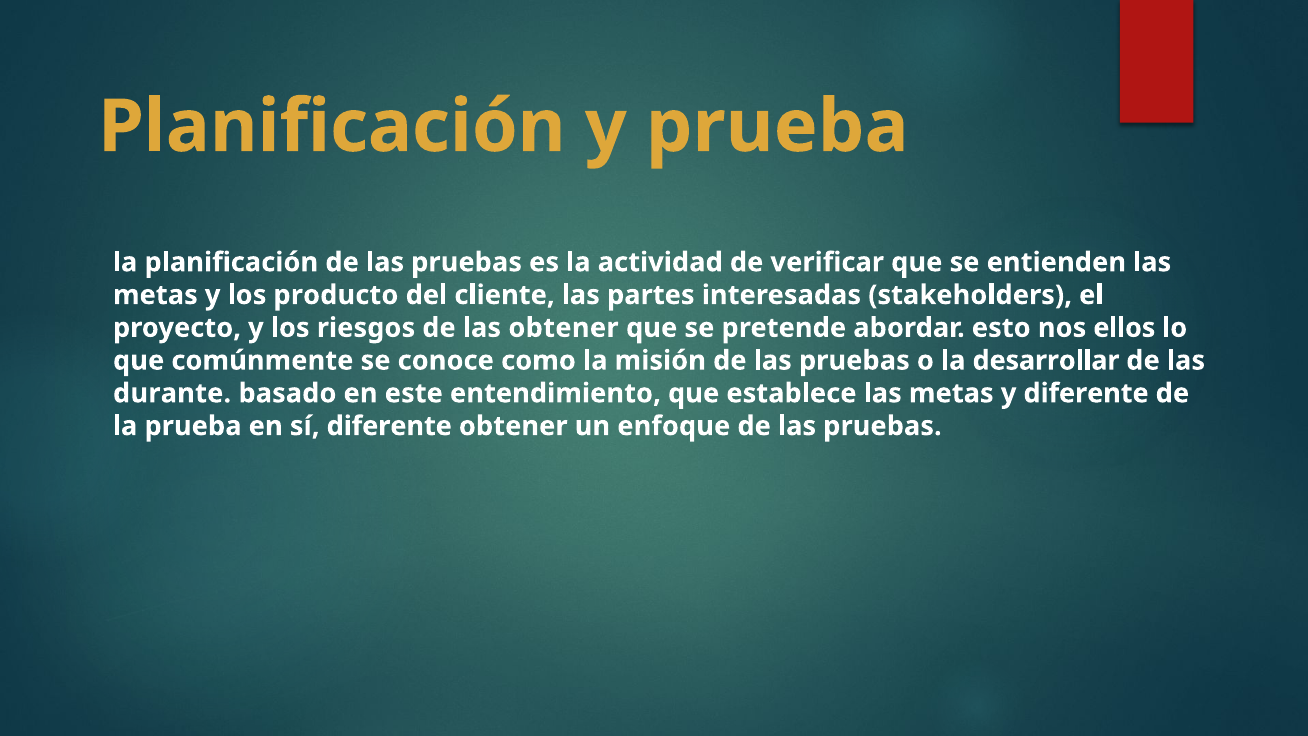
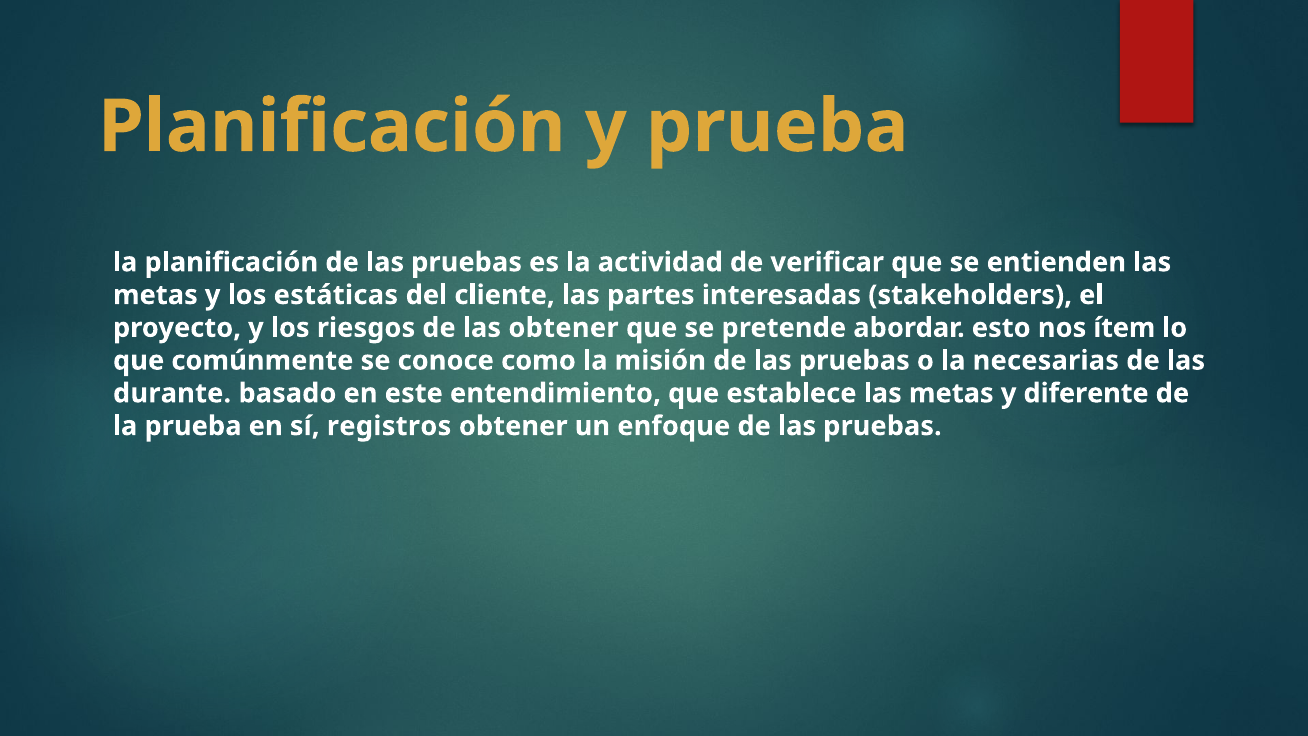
producto: producto -> estáticas
ellos: ellos -> ítem
desarrollar: desarrollar -> necesarias
sí diferente: diferente -> registros
